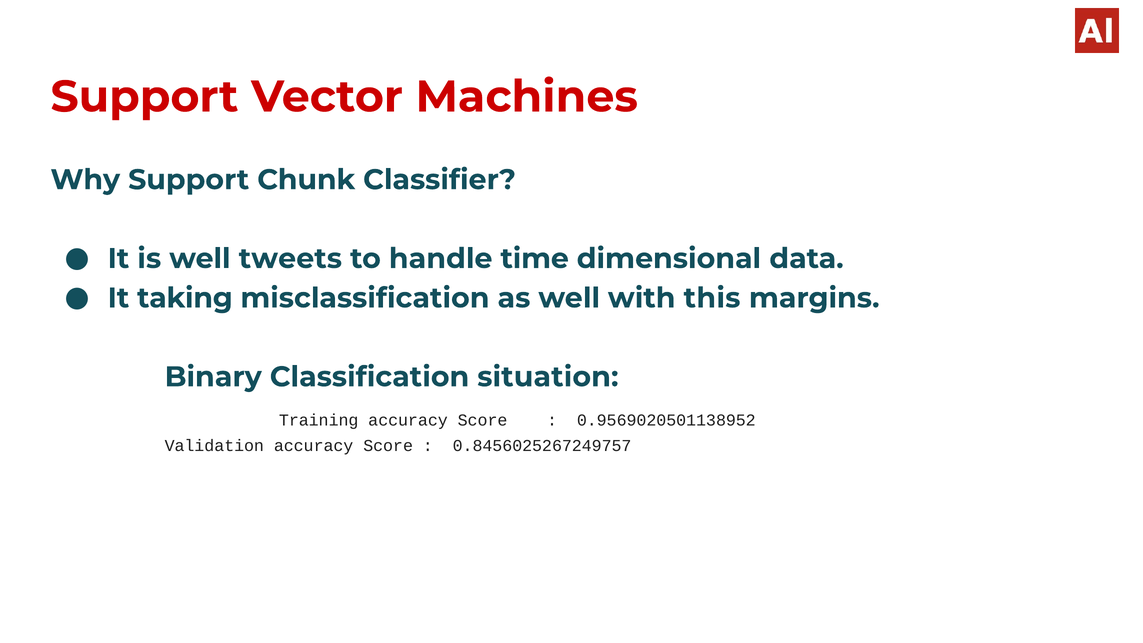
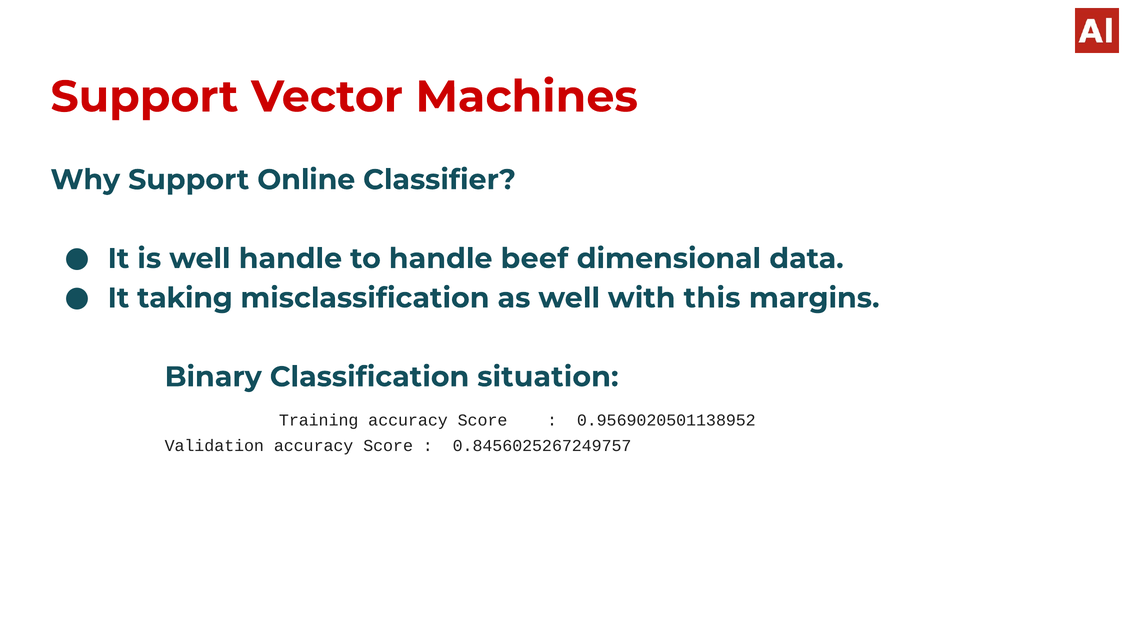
Chunk: Chunk -> Online
well tweets: tweets -> handle
time: time -> beef
